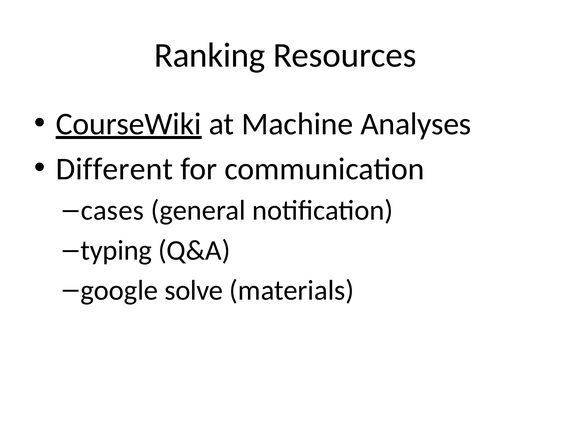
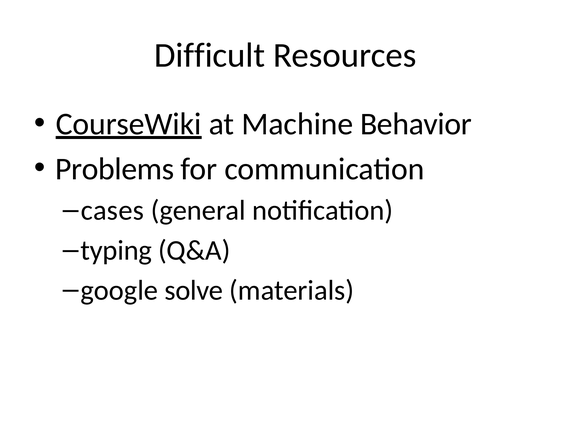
Ranking: Ranking -> Difficult
Analyses: Analyses -> Behavior
Different: Different -> Problems
